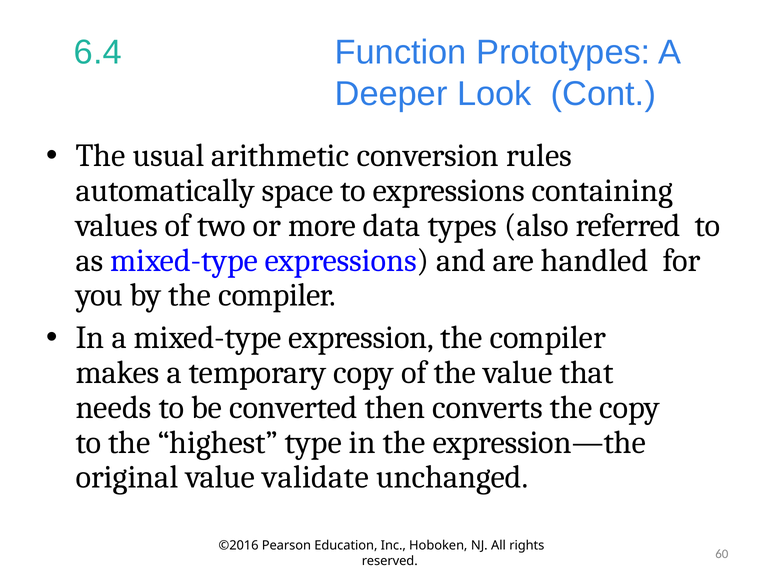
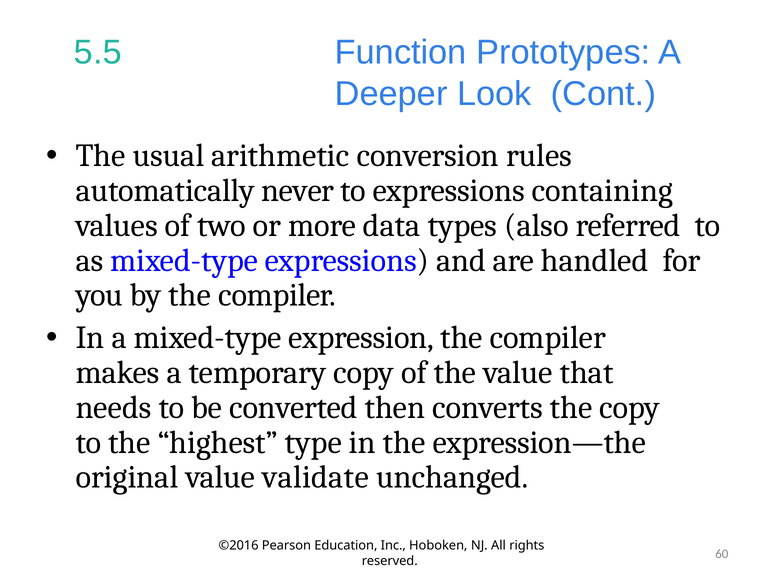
6.4: 6.4 -> 5.5
space: space -> never
